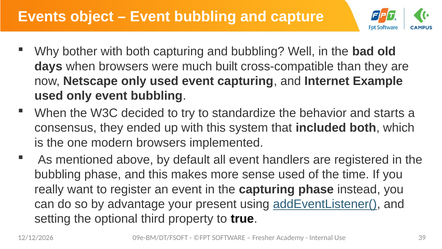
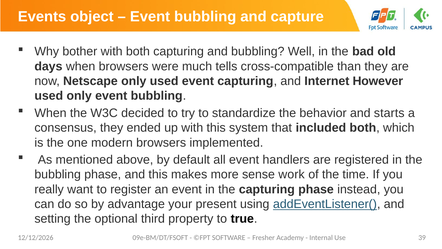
built: built -> tells
Example: Example -> However
sense used: used -> work
